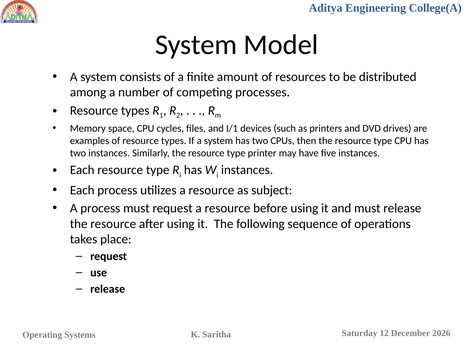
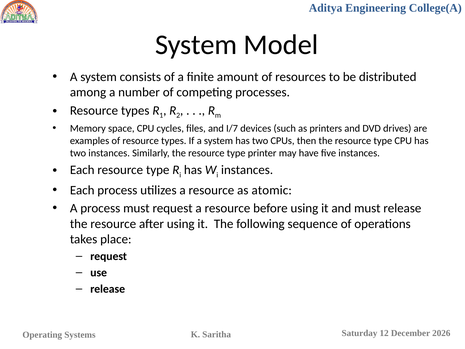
I/1: I/1 -> I/7
subject: subject -> atomic
